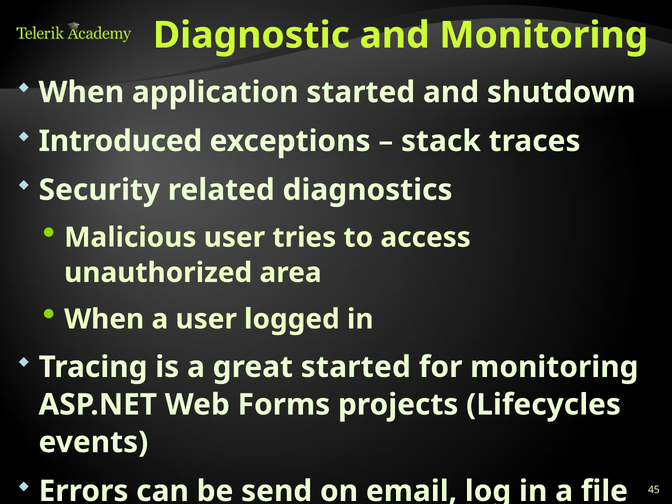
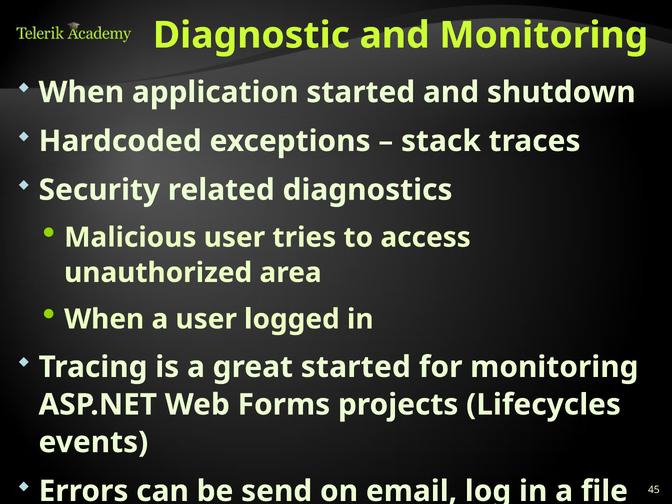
Introduced: Introduced -> Hardcoded
